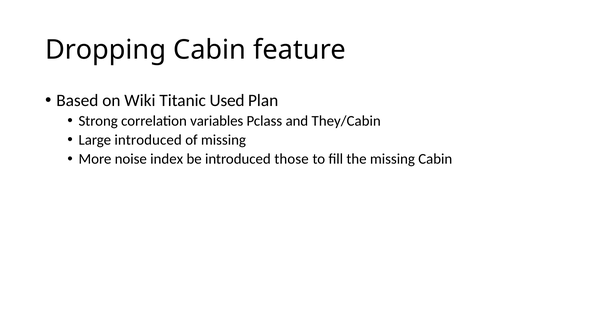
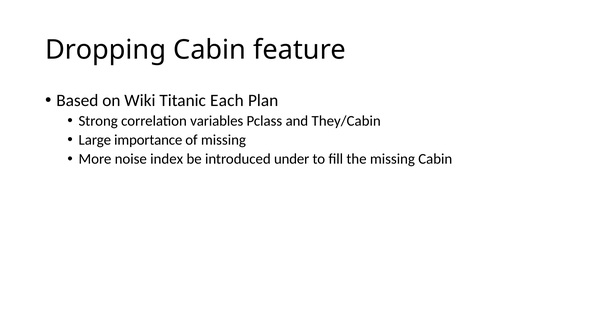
Used: Used -> Each
Large introduced: introduced -> importance
those: those -> under
